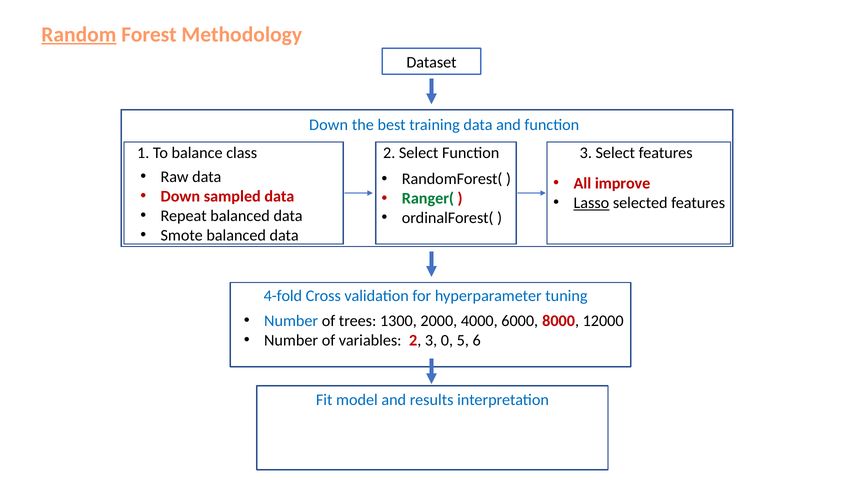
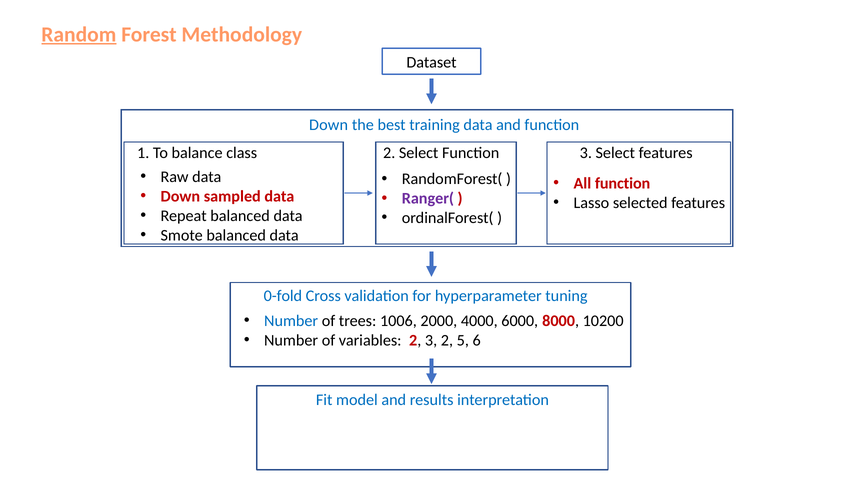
All improve: improve -> function
Ranger( colour: green -> purple
Lasso underline: present -> none
4-fold: 4-fold -> 0-fold
1300: 1300 -> 1006
12000: 12000 -> 10200
3 0: 0 -> 2
